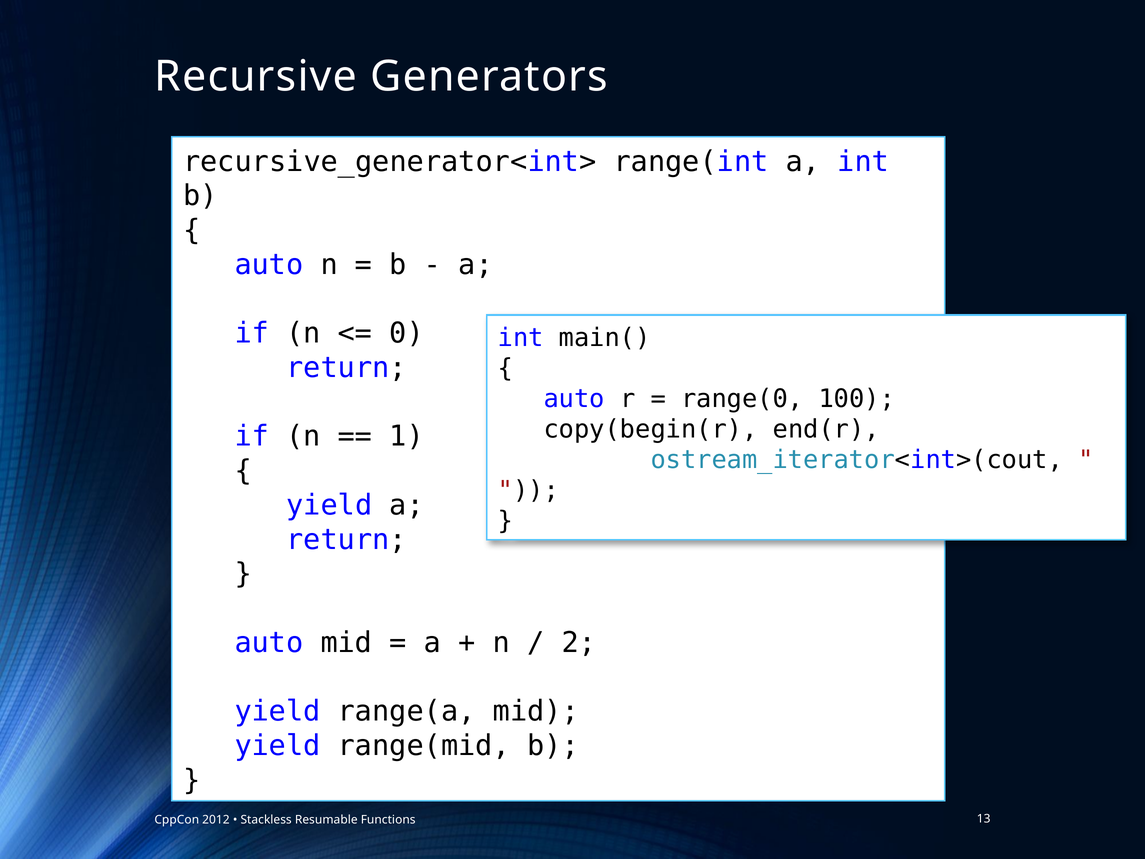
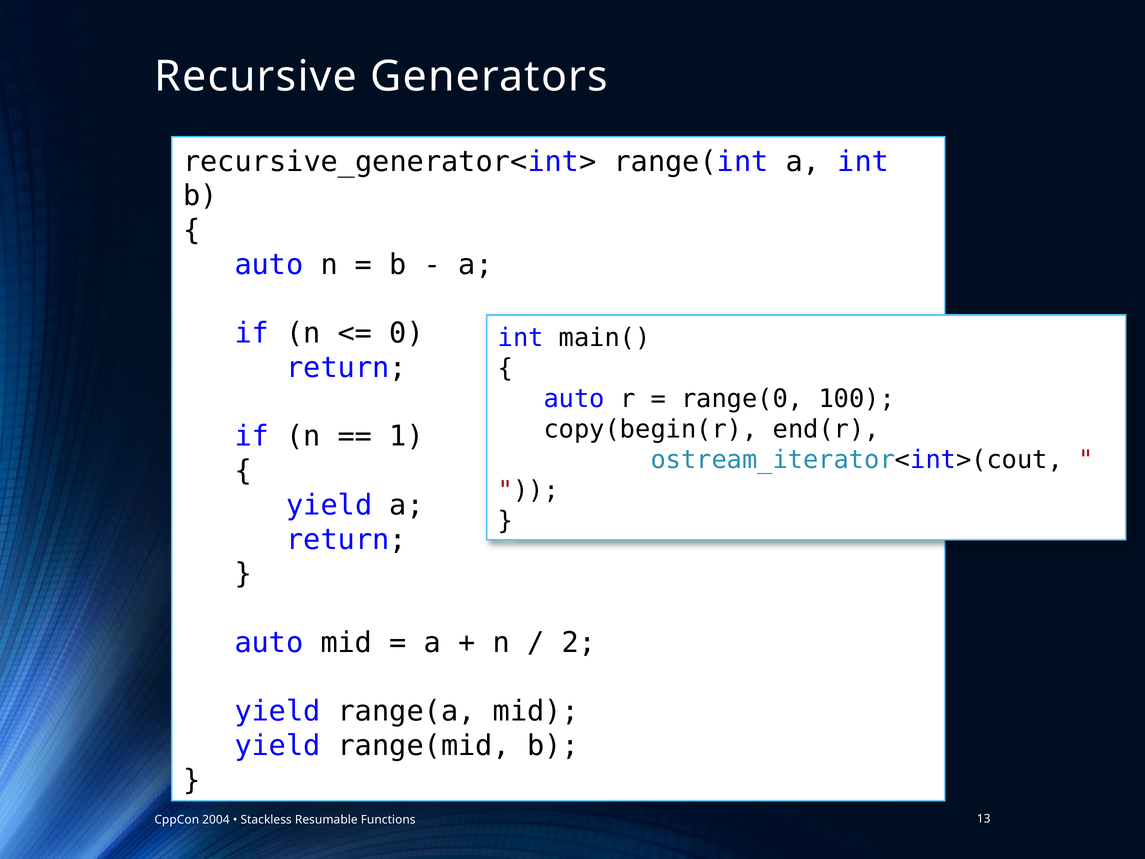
2012: 2012 -> 2004
